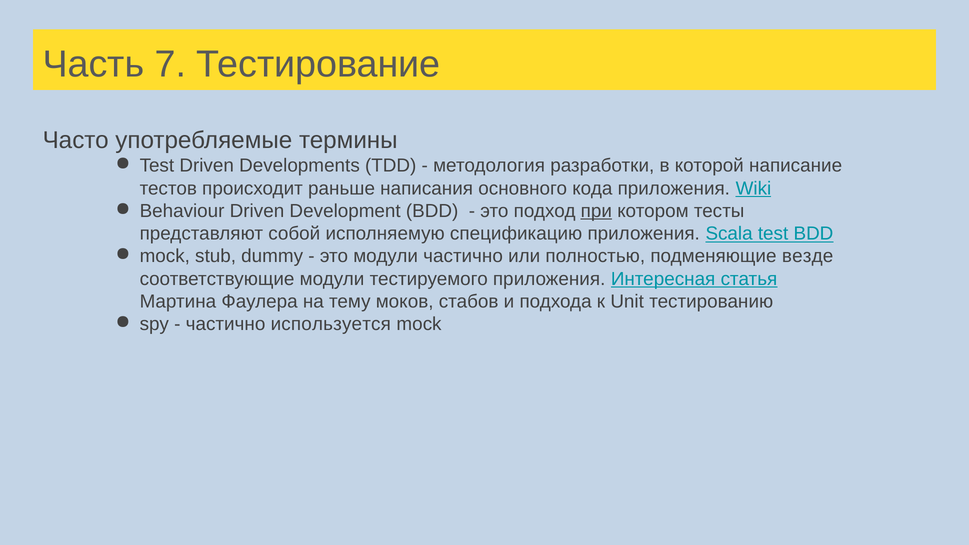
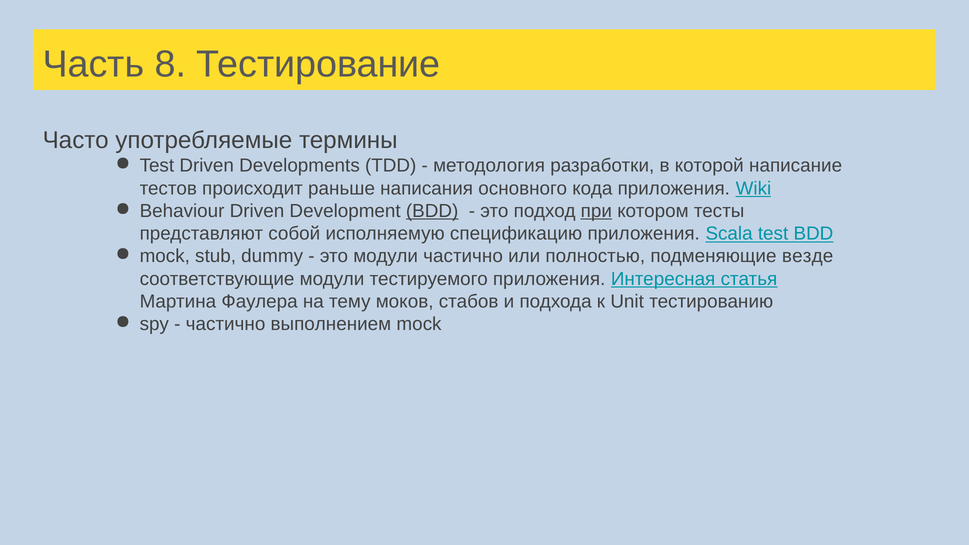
7: 7 -> 8
BDD at (432, 211) underline: none -> present
используется: используется -> выполнением
